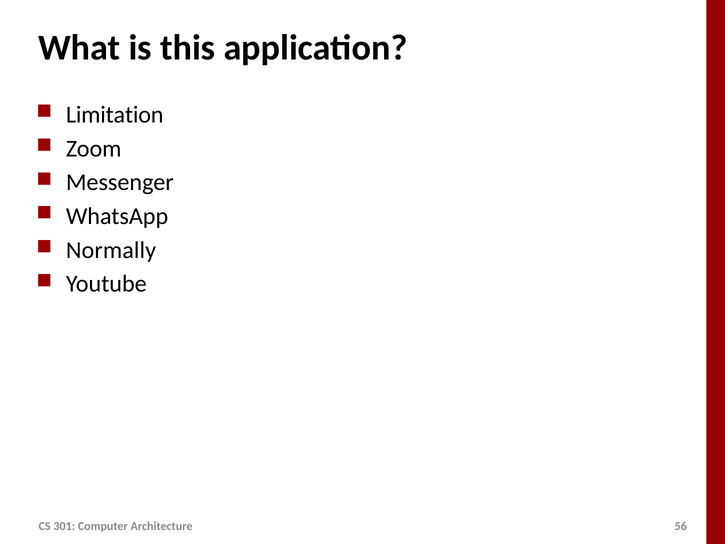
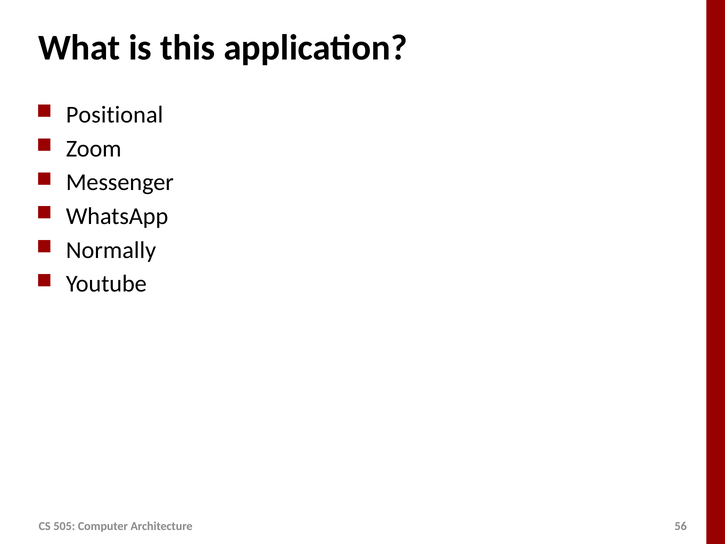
Limitation: Limitation -> Positional
301: 301 -> 505
